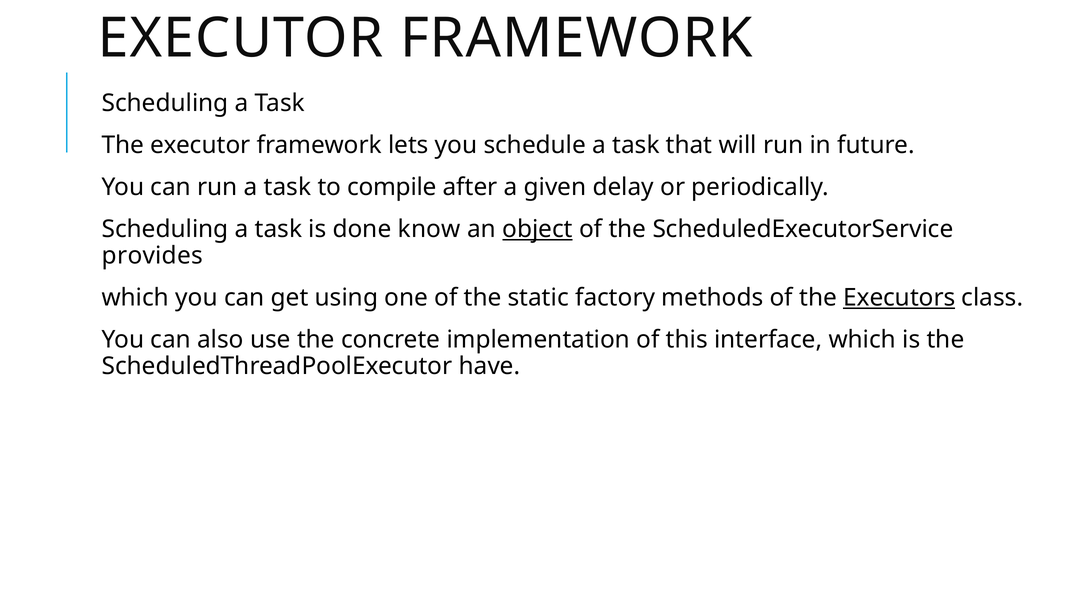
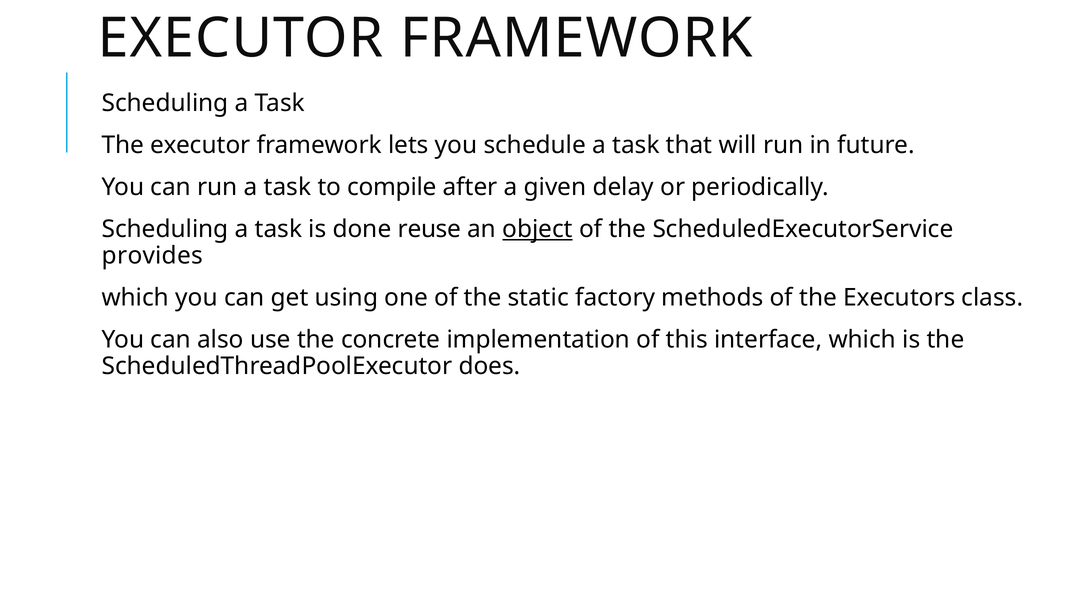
know: know -> reuse
Executors underline: present -> none
have: have -> does
